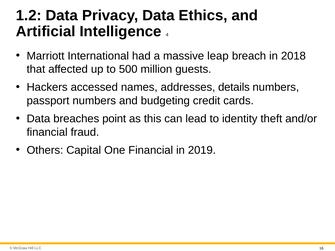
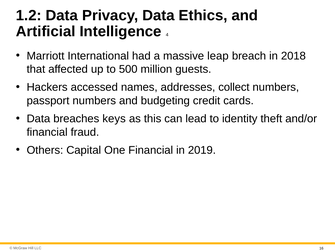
details: details -> collect
point: point -> keys
